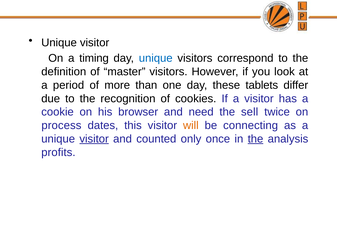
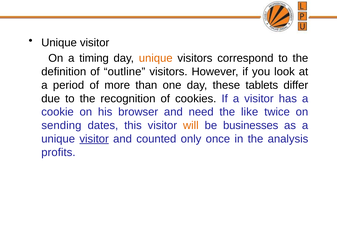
unique at (156, 58) colour: blue -> orange
master: master -> outline
sell: sell -> like
process: process -> sending
connecting: connecting -> businesses
the at (255, 139) underline: present -> none
